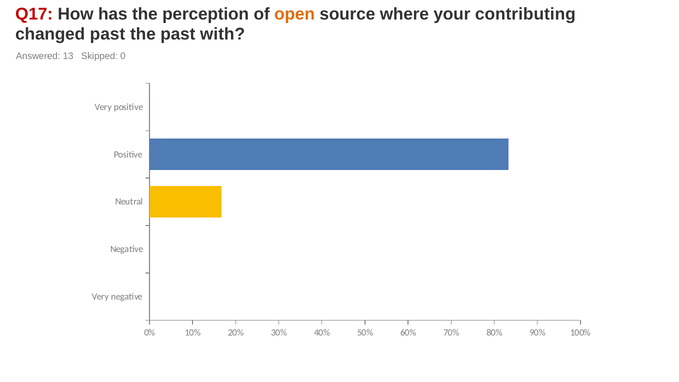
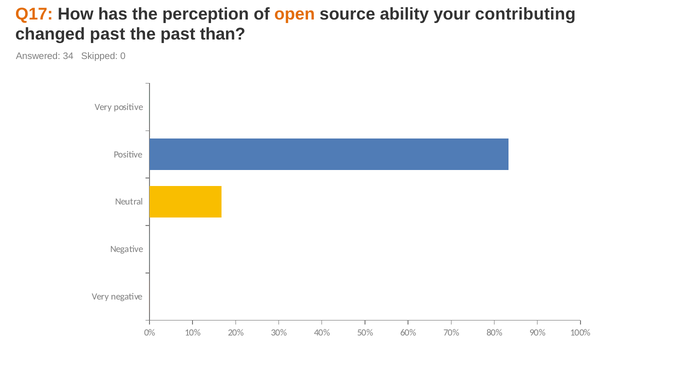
Q17 colour: red -> orange
where: where -> ability
with: with -> than
13: 13 -> 34
